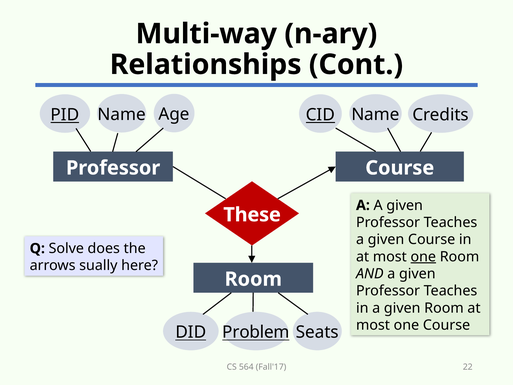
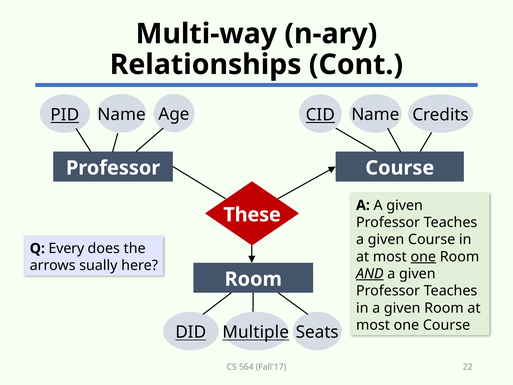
Solve: Solve -> Every
AND underline: none -> present
Problem: Problem -> Multiple
